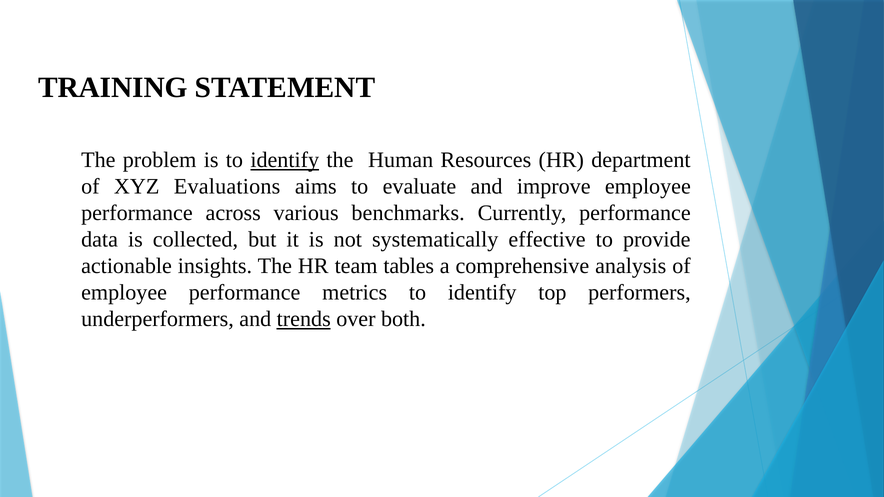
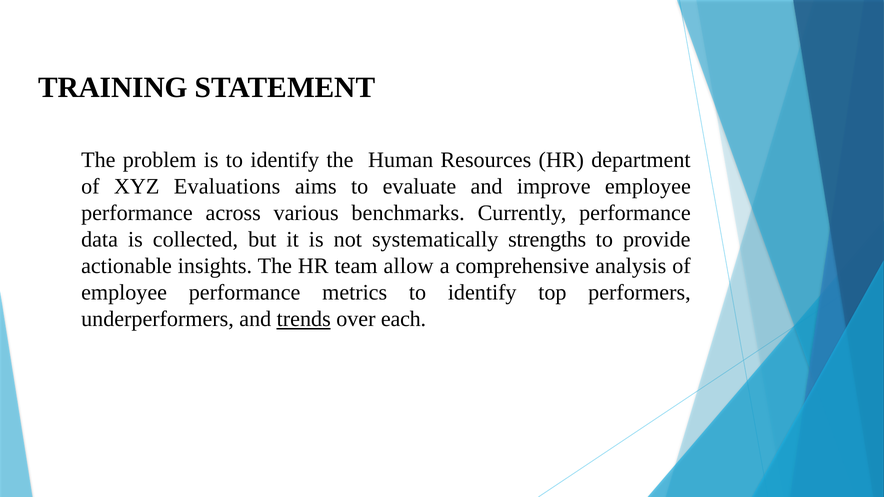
identify at (285, 160) underline: present -> none
effective: effective -> strengths
tables: tables -> allow
both: both -> each
